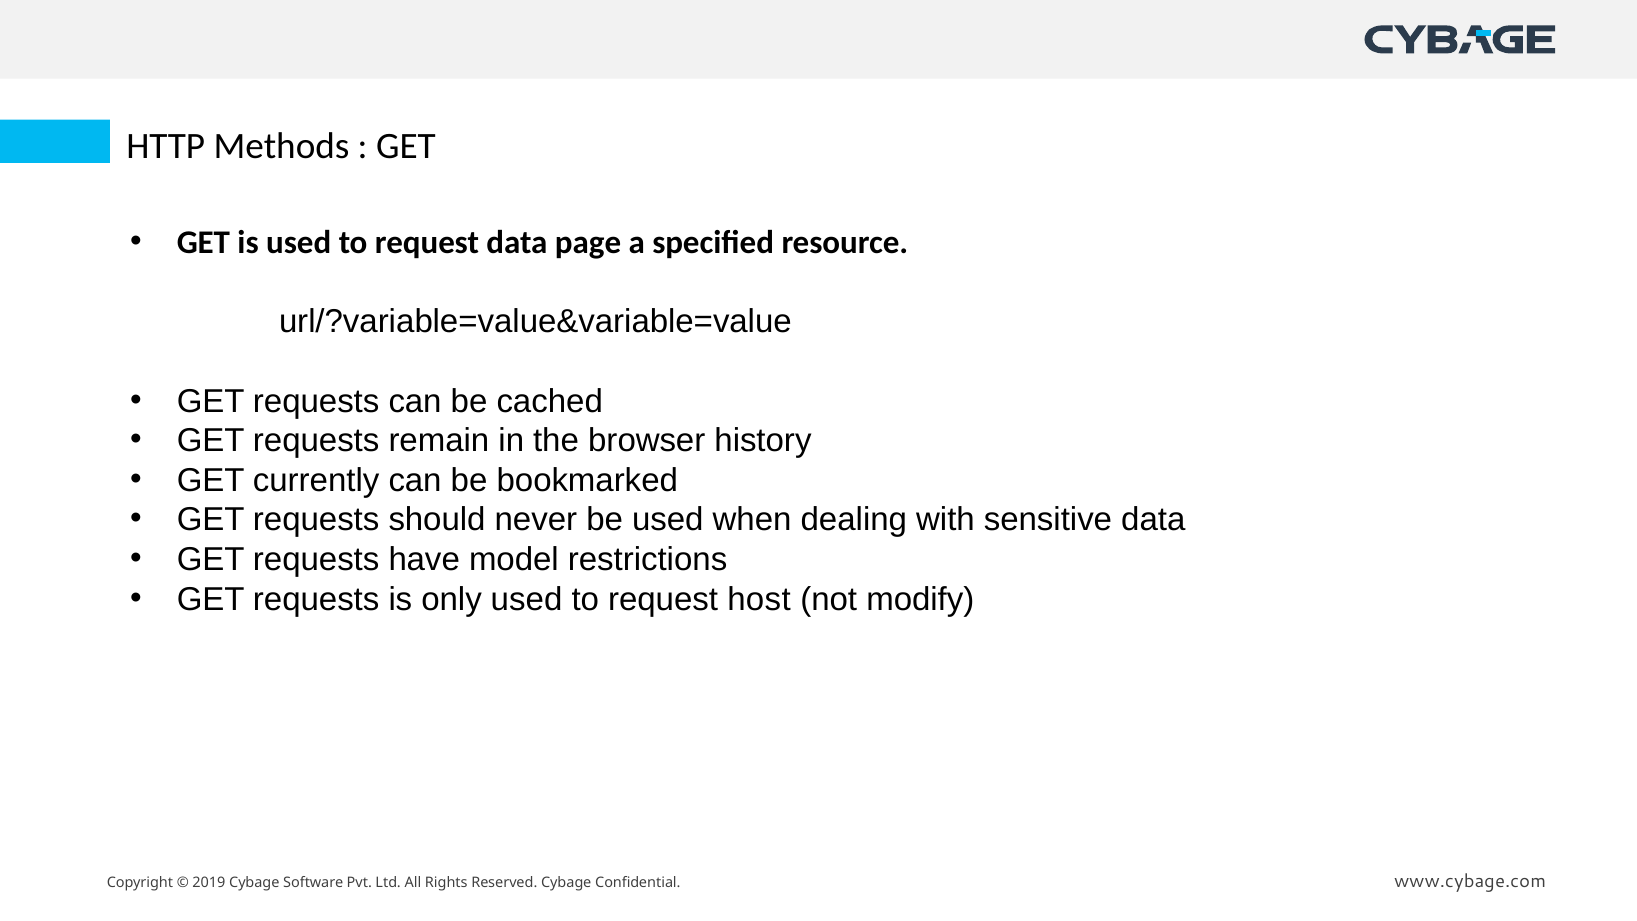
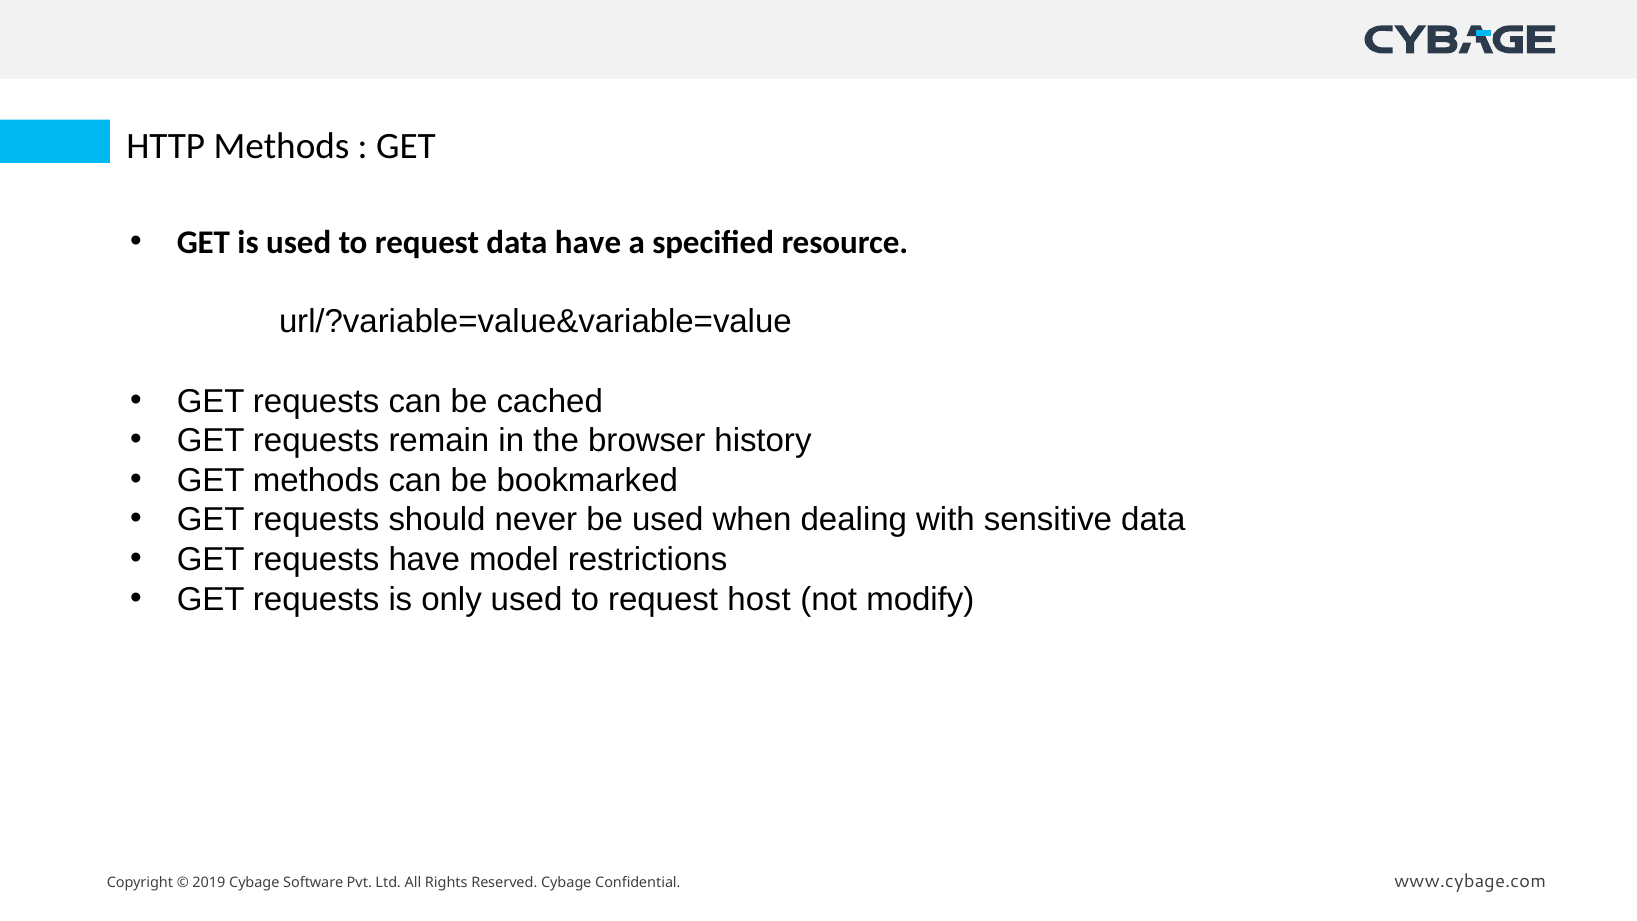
data page: page -> have
GET currently: currently -> methods
